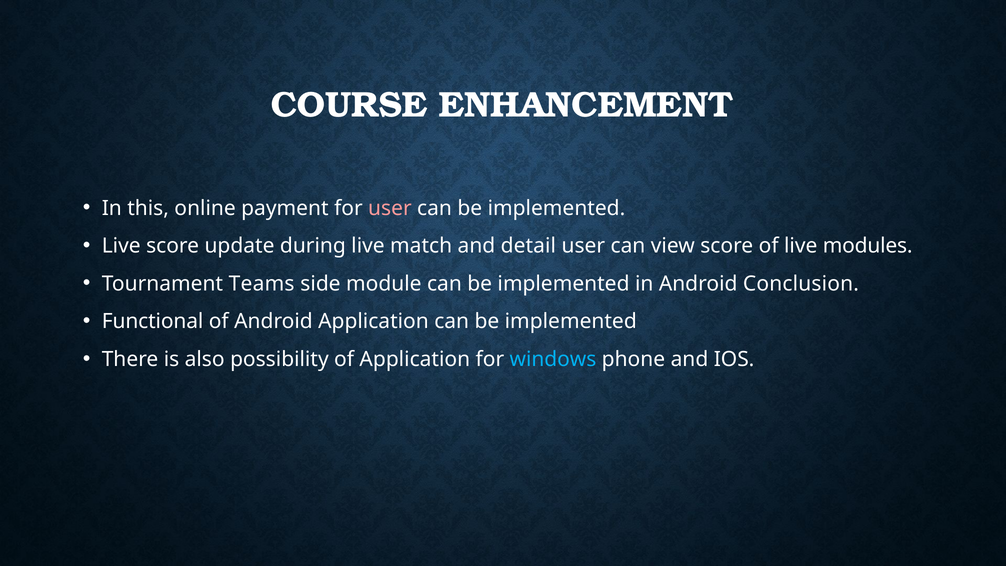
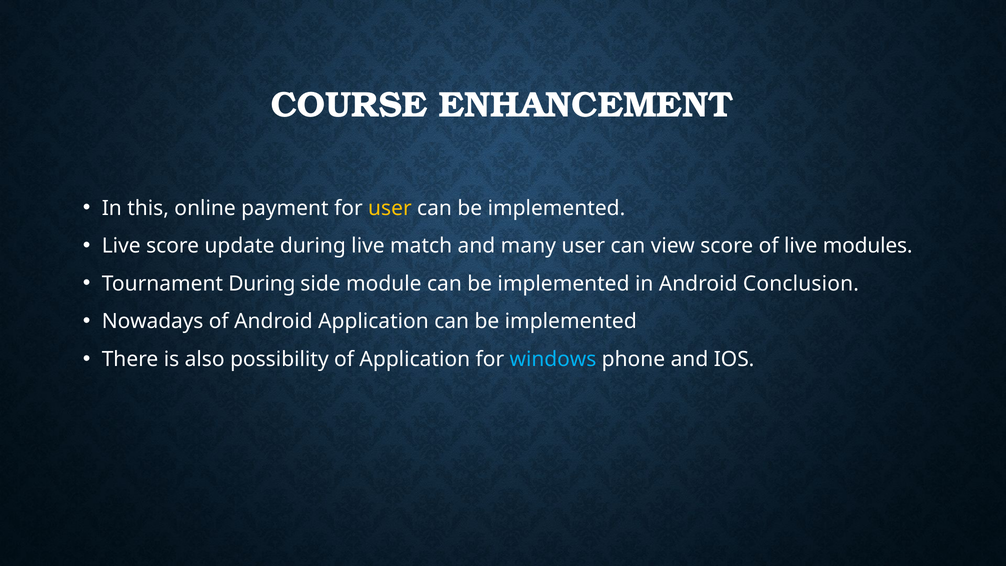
user at (390, 208) colour: pink -> yellow
detail: detail -> many
Tournament Teams: Teams -> During
Functional: Functional -> Nowadays
